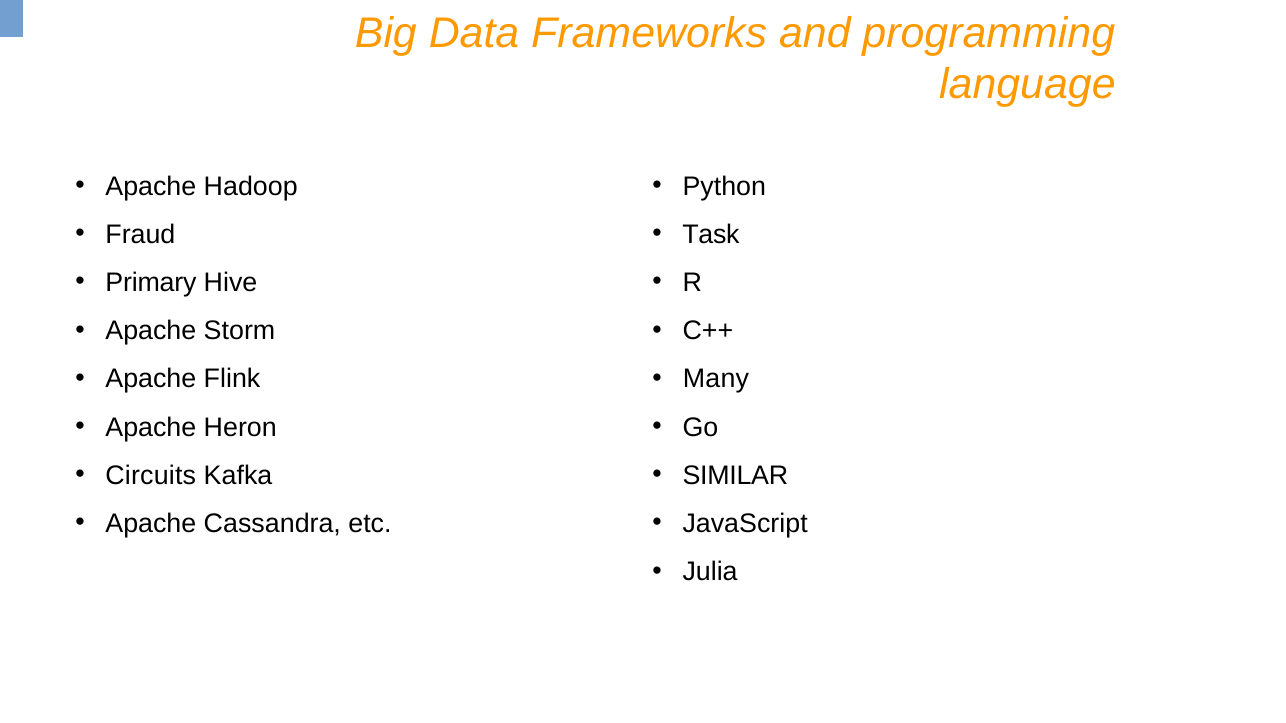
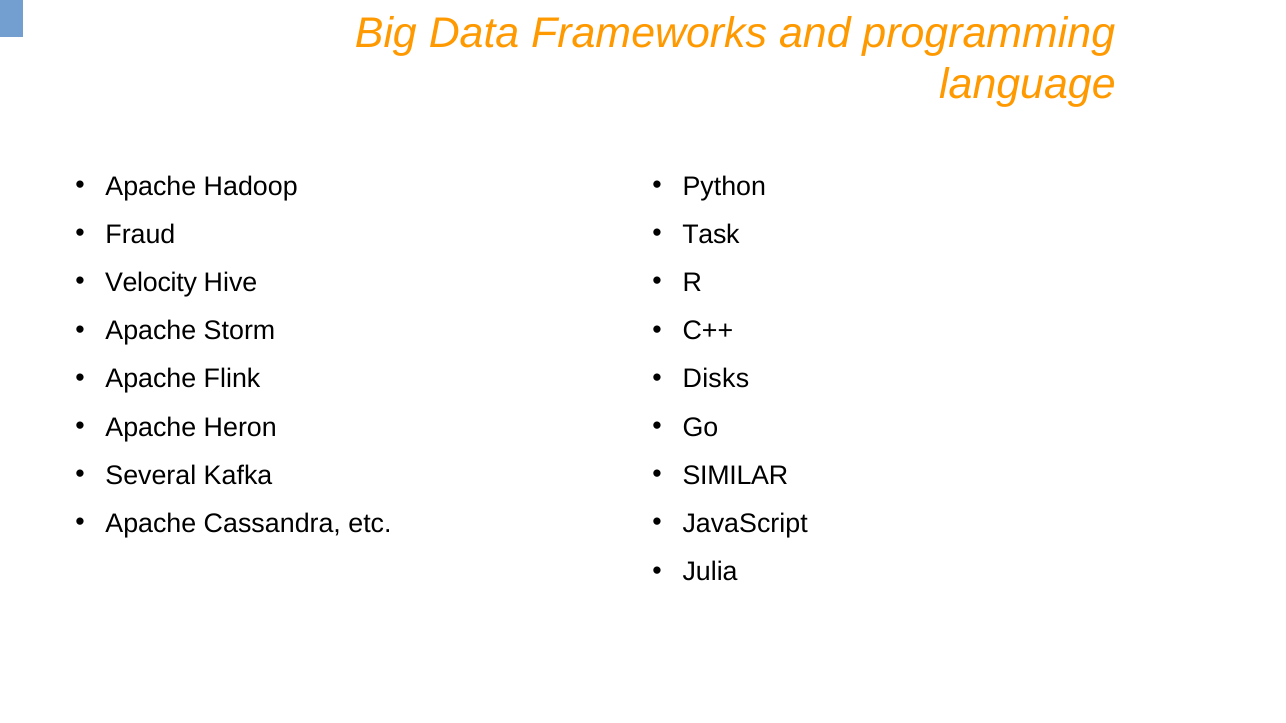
Primary: Primary -> Velocity
Many: Many -> Disks
Circuits: Circuits -> Several
